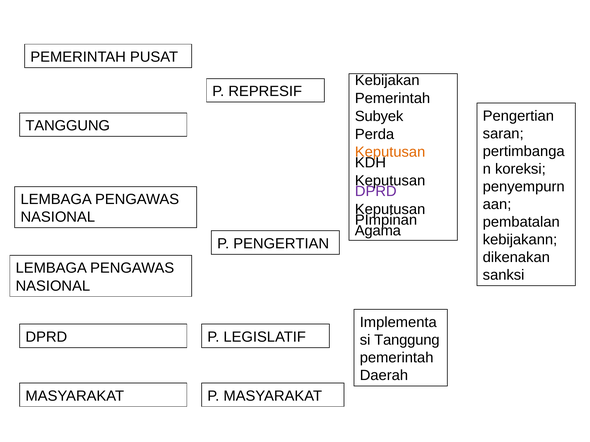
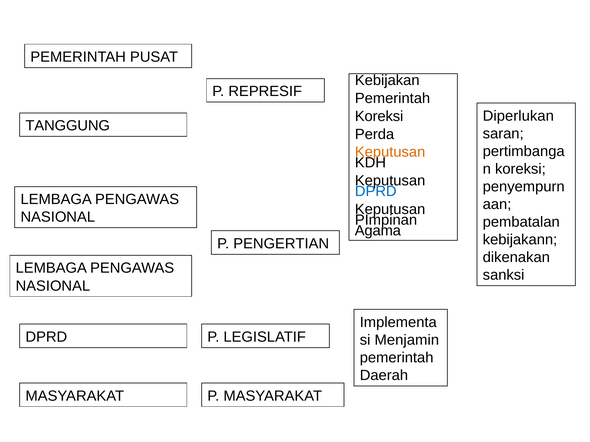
Pengertian at (518, 116): Pengertian -> Diperlukan
Subyek at (379, 116): Subyek -> Koreksi
DPRD at (376, 192) colour: purple -> blue
Tanggung at (407, 340): Tanggung -> Menjamin
